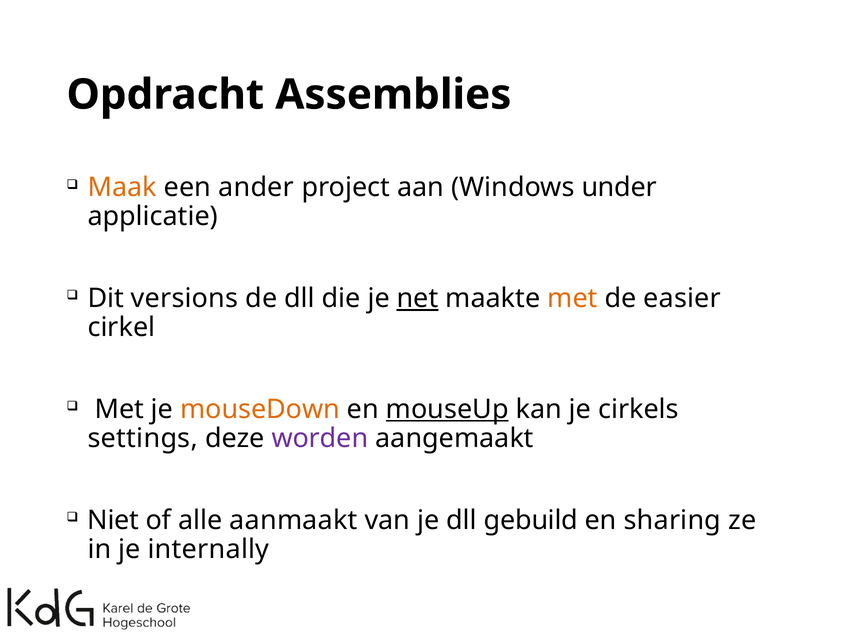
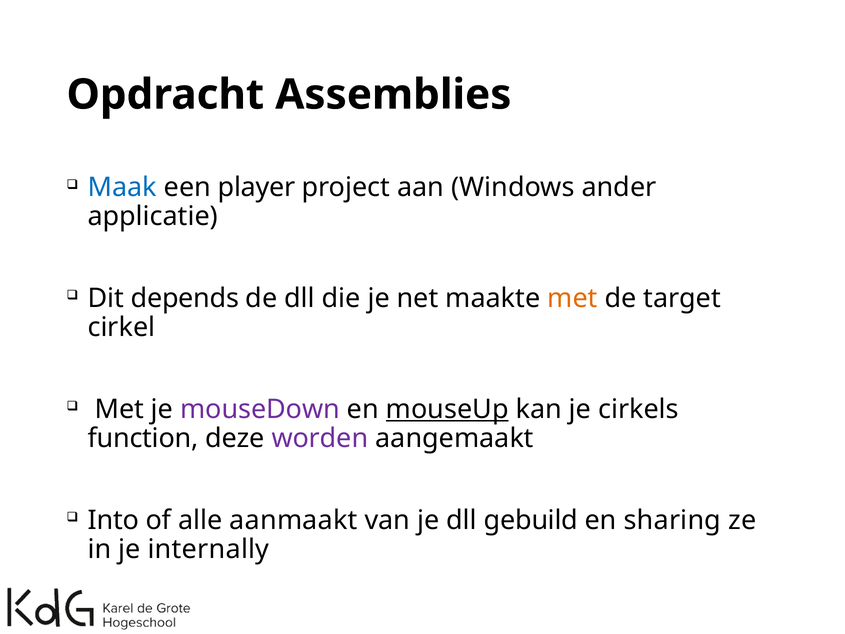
Maak colour: orange -> blue
ander: ander -> player
under: under -> ander
versions: versions -> depends
net underline: present -> none
easier: easier -> target
mouseDown colour: orange -> purple
settings: settings -> function
Niet: Niet -> Into
